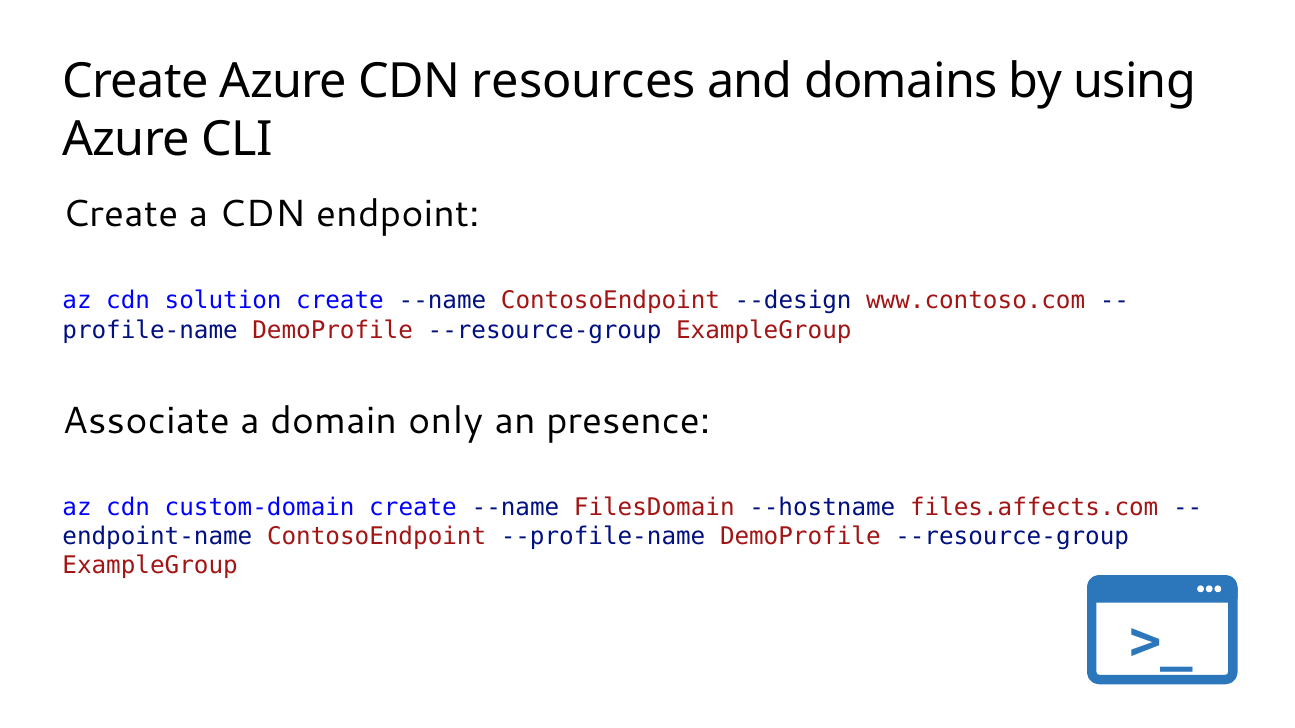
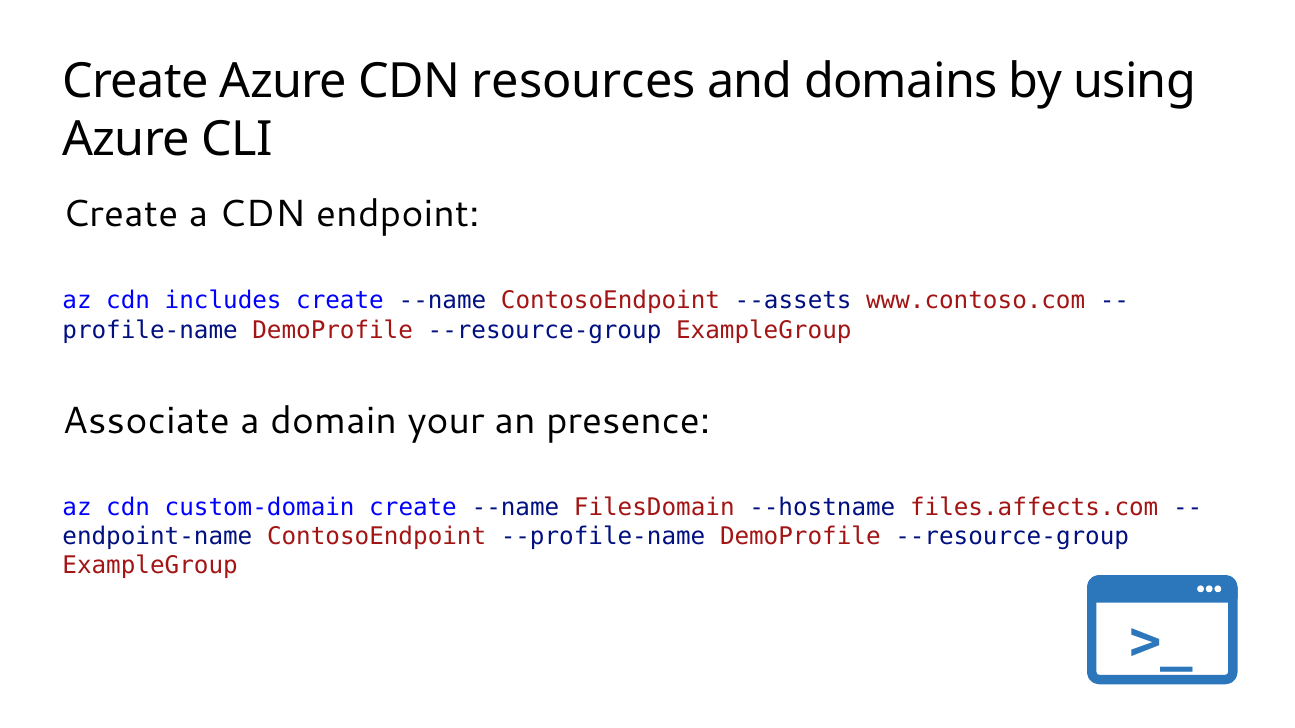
solution: solution -> includes
--design: --design -> --assets
only: only -> your
